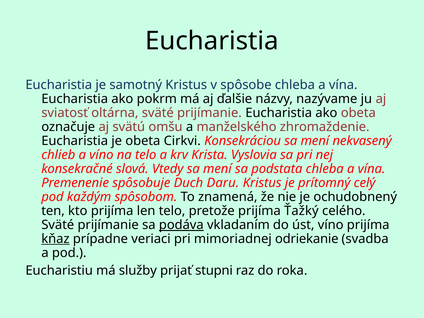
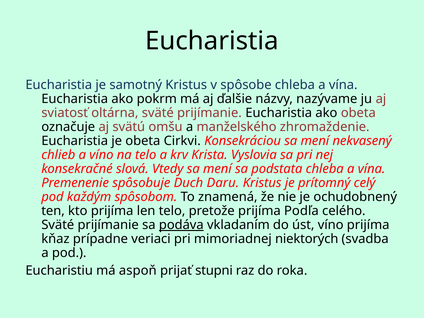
Ťažký: Ťažký -> Podľa
kňaz underline: present -> none
odriekanie: odriekanie -> niektorých
služby: služby -> aspoň
